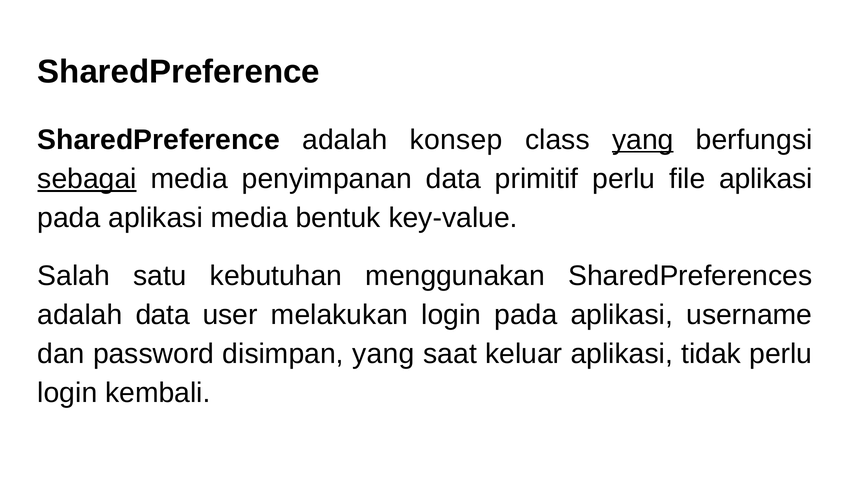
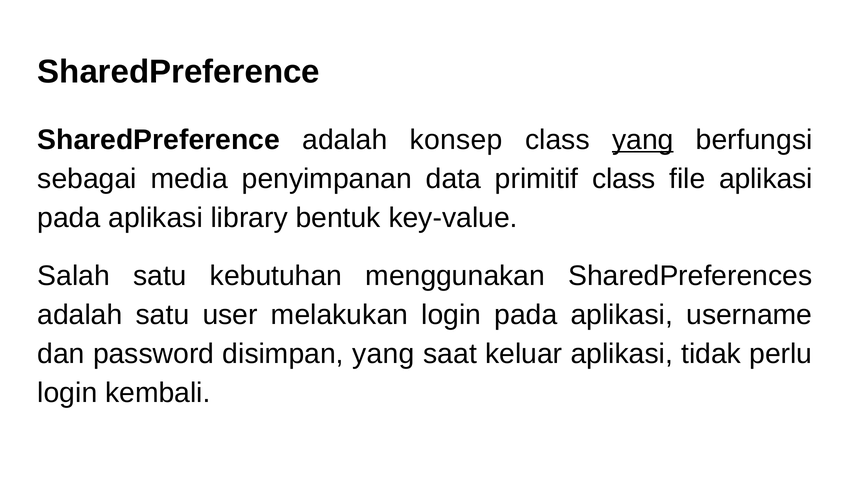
sebagai underline: present -> none
primitif perlu: perlu -> class
aplikasi media: media -> library
adalah data: data -> satu
